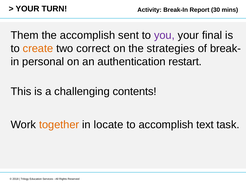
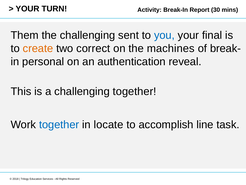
the accomplish: accomplish -> challenging
you colour: purple -> blue
strategies: strategies -> machines
restart: restart -> reveal
challenging contents: contents -> together
together at (59, 124) colour: orange -> blue
text: text -> line
